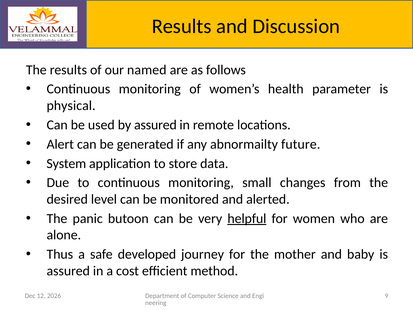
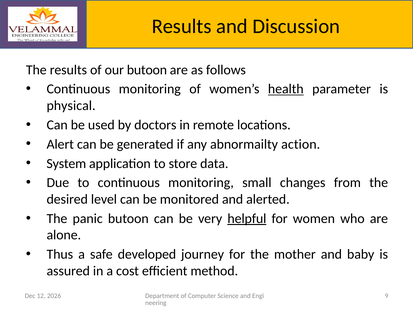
our named: named -> butoon
health underline: none -> present
by assured: assured -> doctors
future: future -> action
